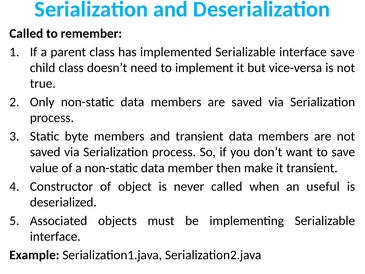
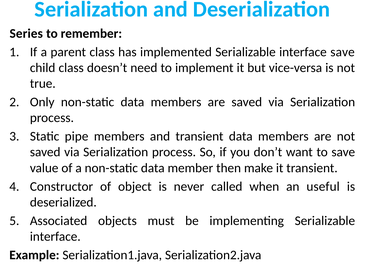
Called at (26, 33): Called -> Series
byte: byte -> pipe
